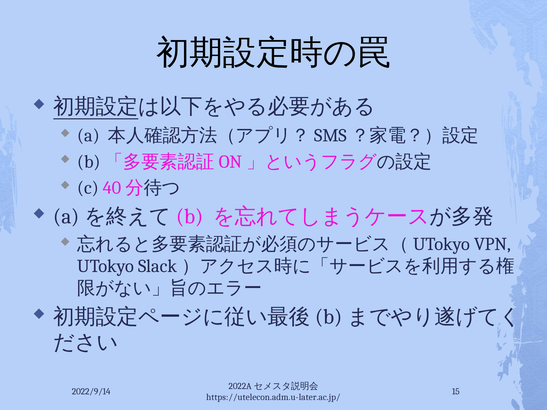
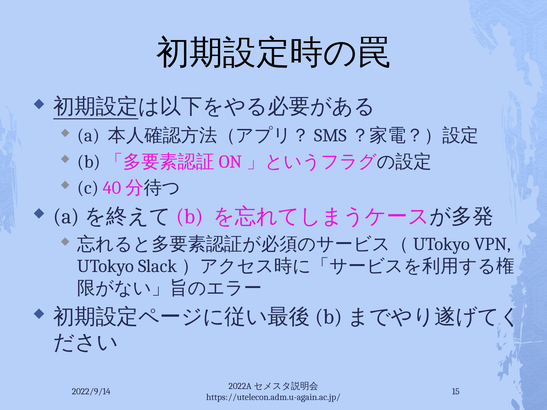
https://utelecon.adm.u-later.ac.jp/: https://utelecon.adm.u-later.ac.jp/ -> https://utelecon.adm.u-again.ac.jp/
